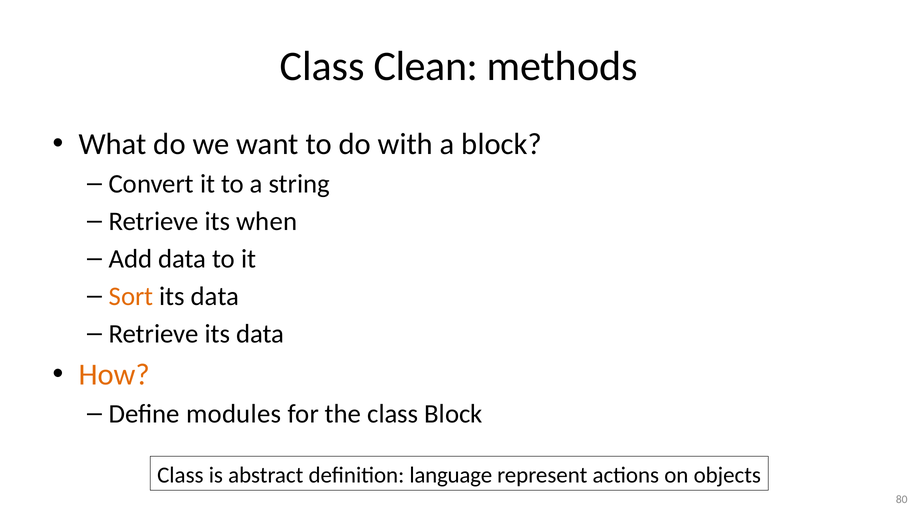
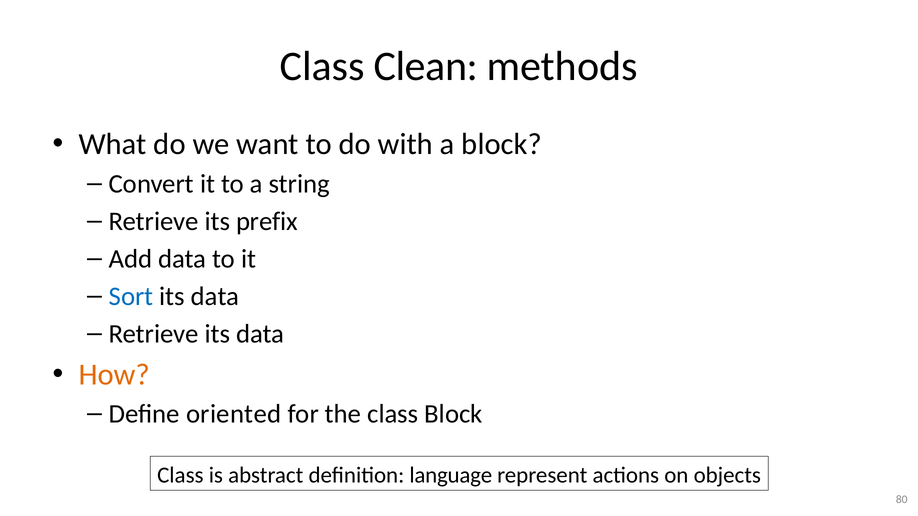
when: when -> prefix
Sort colour: orange -> blue
modules: modules -> oriented
